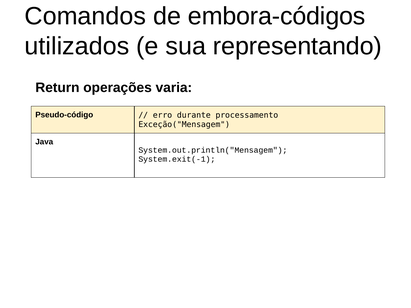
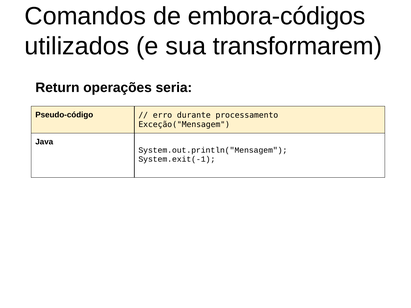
representando: representando -> transformarem
varia: varia -> seria
